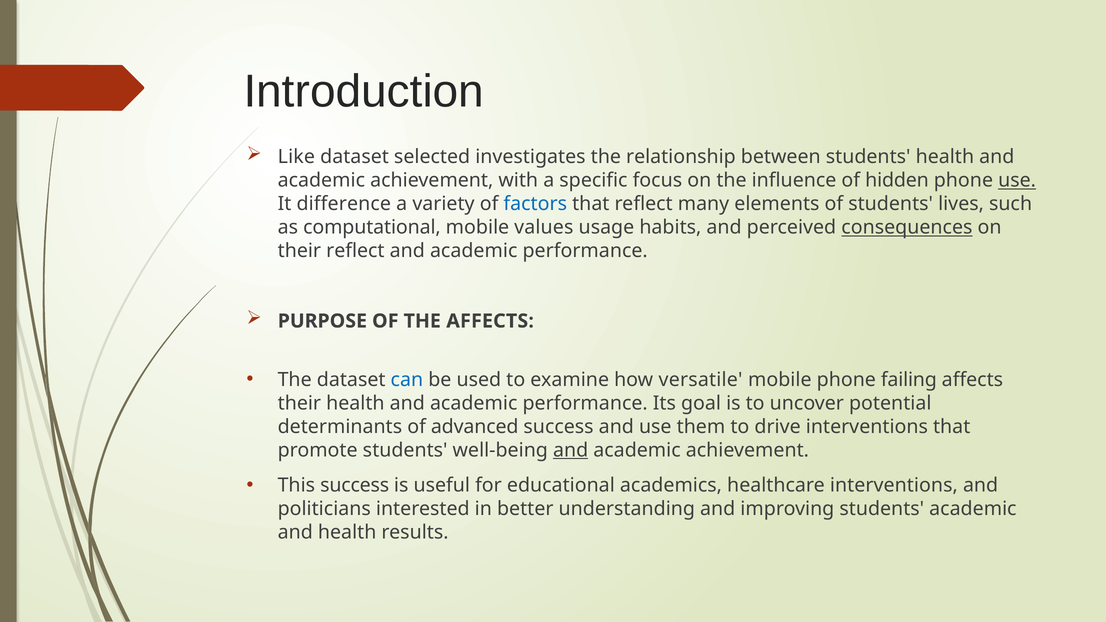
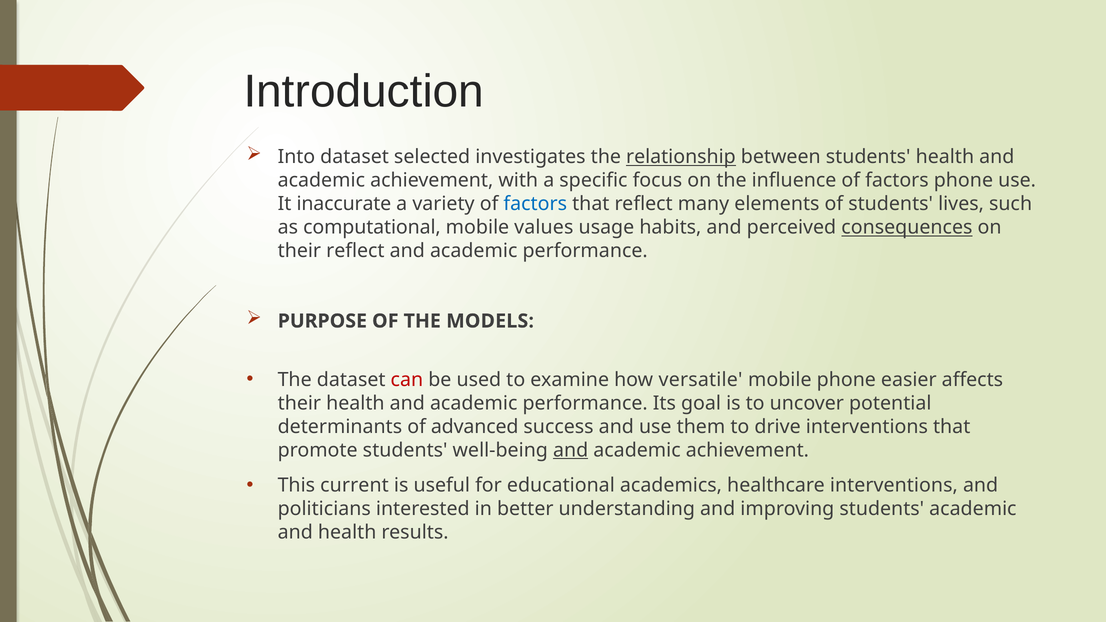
Like: Like -> Into
relationship underline: none -> present
influence of hidden: hidden -> factors
use at (1017, 180) underline: present -> none
difference: difference -> inaccurate
THE AFFECTS: AFFECTS -> MODELS
can colour: blue -> red
failing: failing -> easier
This success: success -> current
